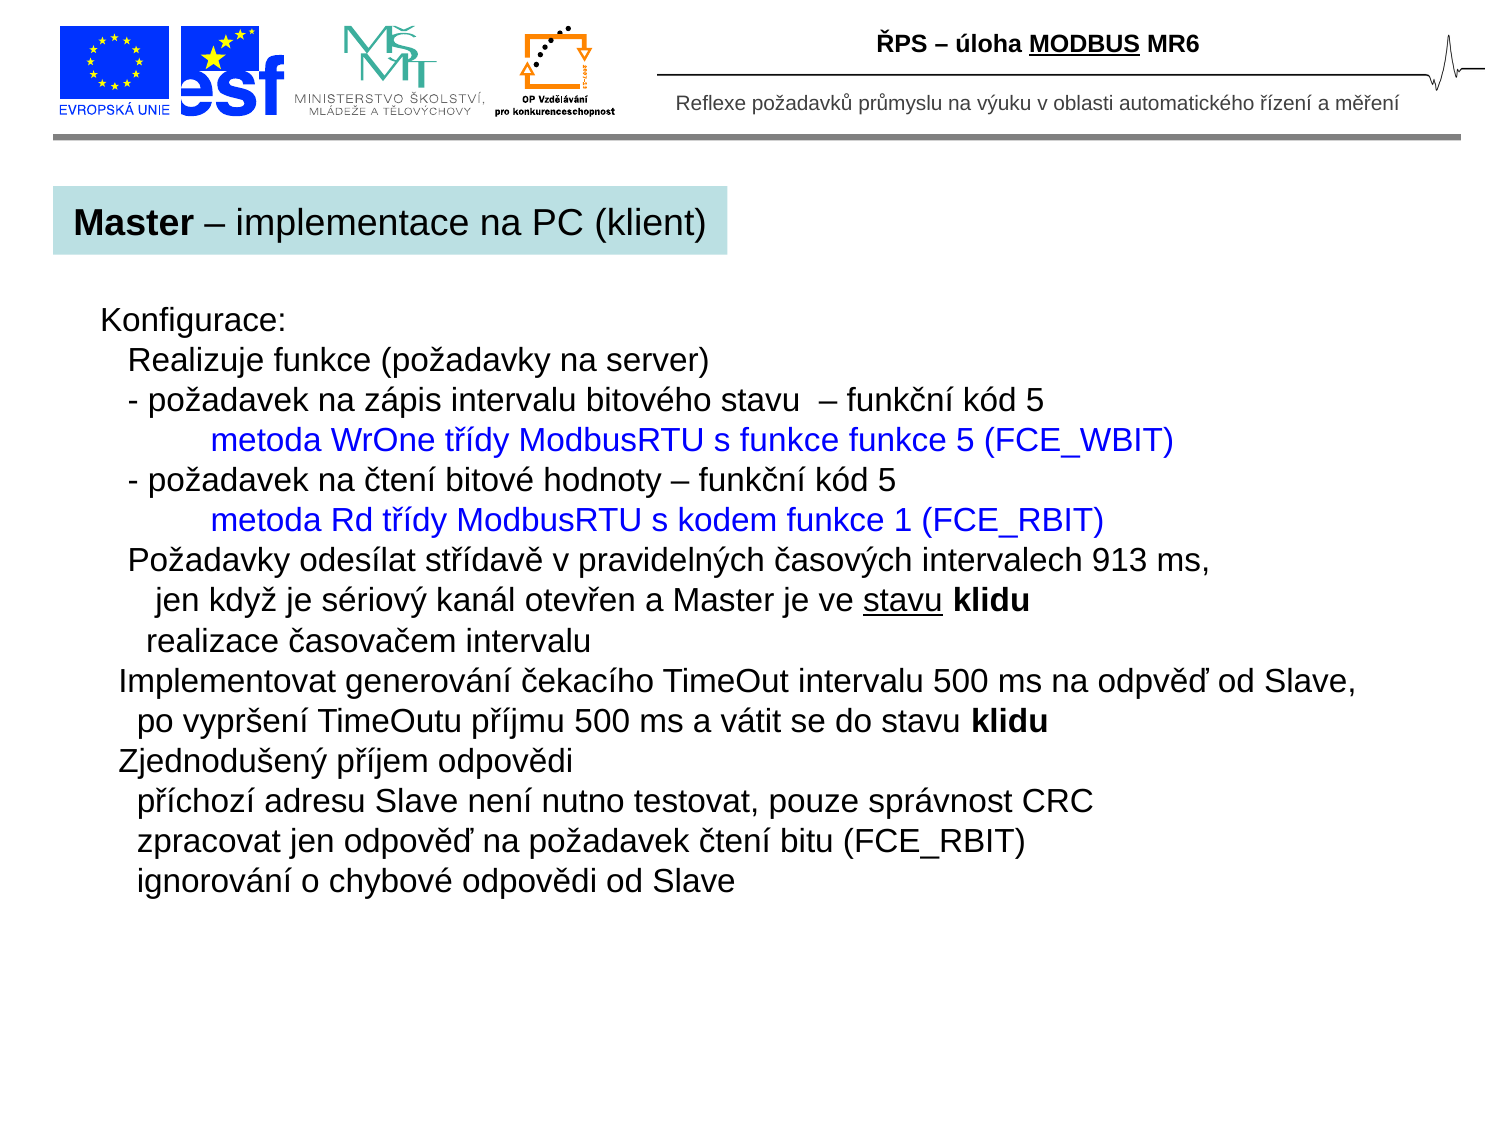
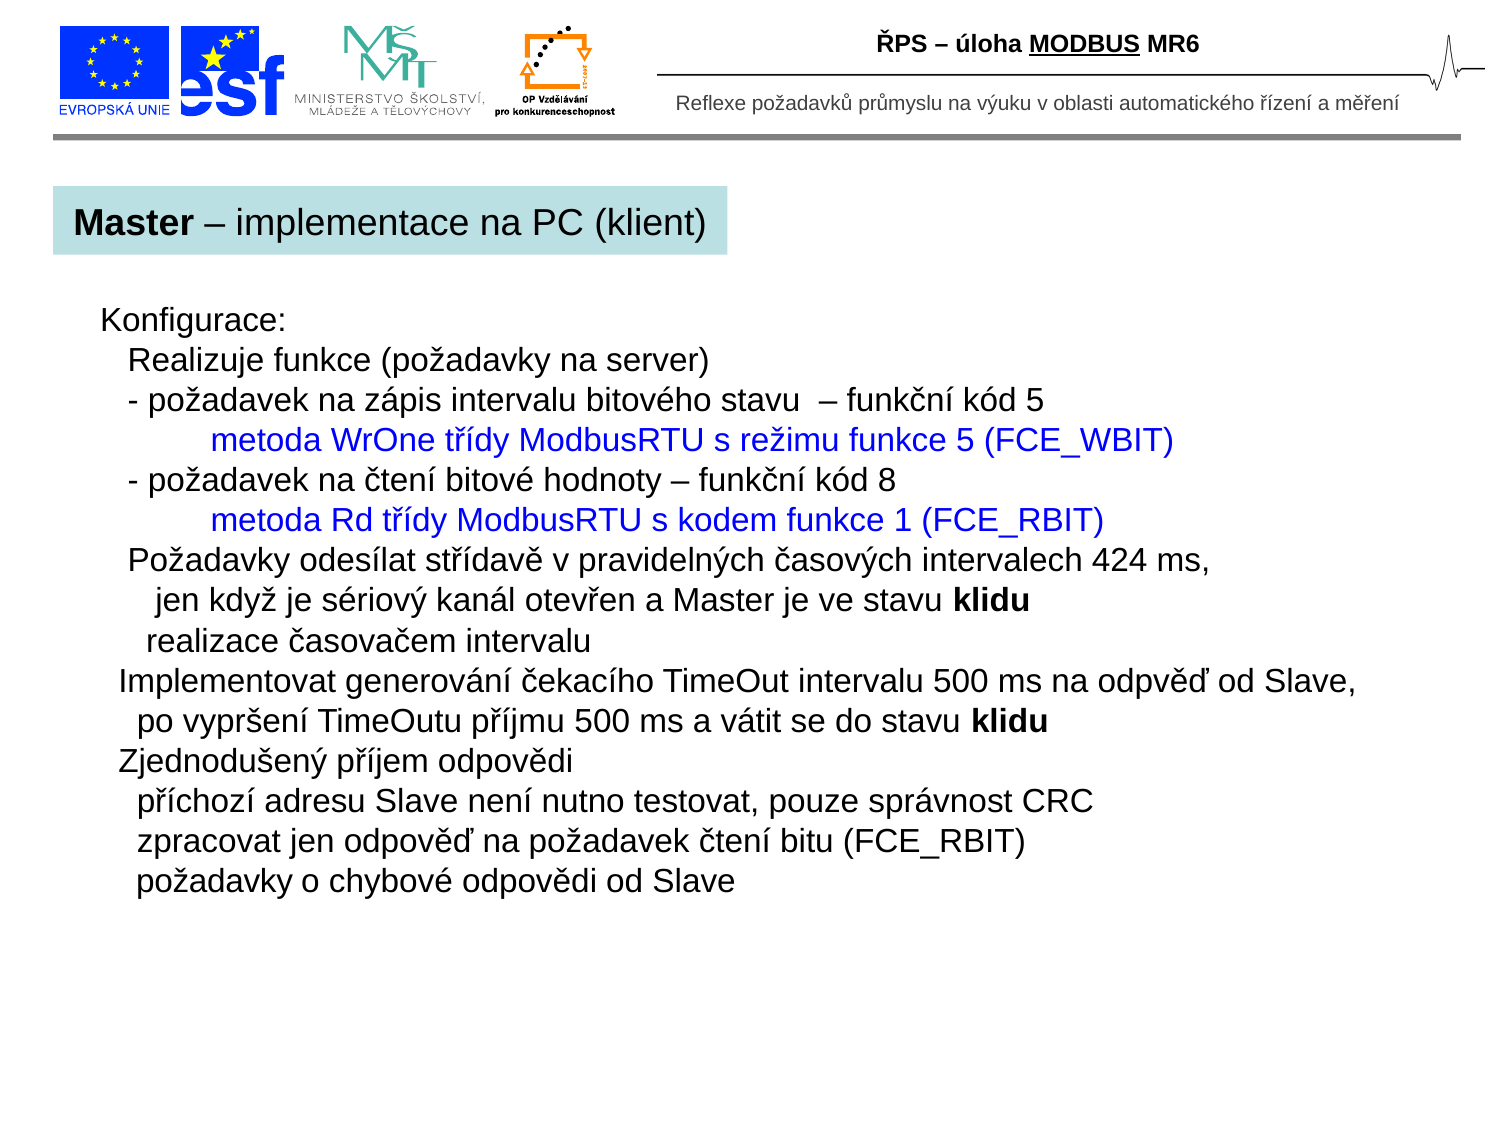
s funkce: funkce -> režimu
5 at (887, 481): 5 -> 8
913: 913 -> 424
stavu at (903, 601) underline: present -> none
ignorování at (214, 882): ignorování -> požadavky
